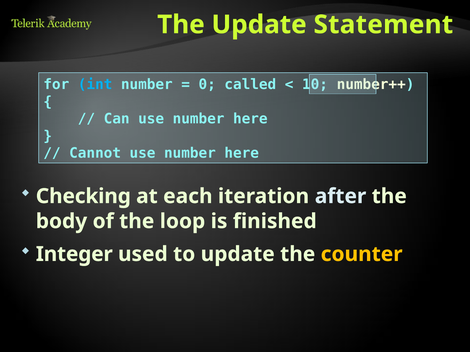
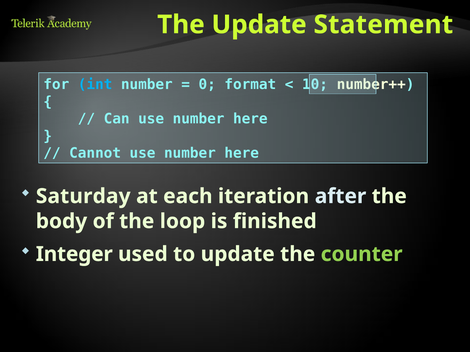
called: called -> format
Checking: Checking -> Saturday
counter colour: yellow -> light green
